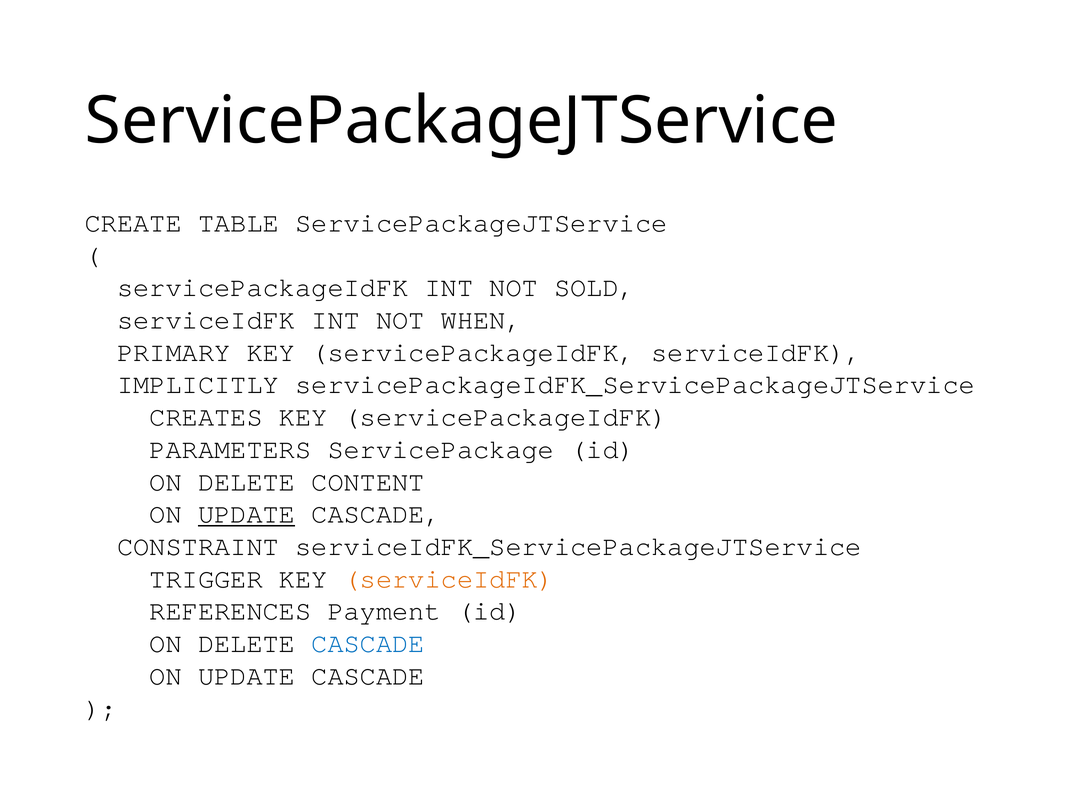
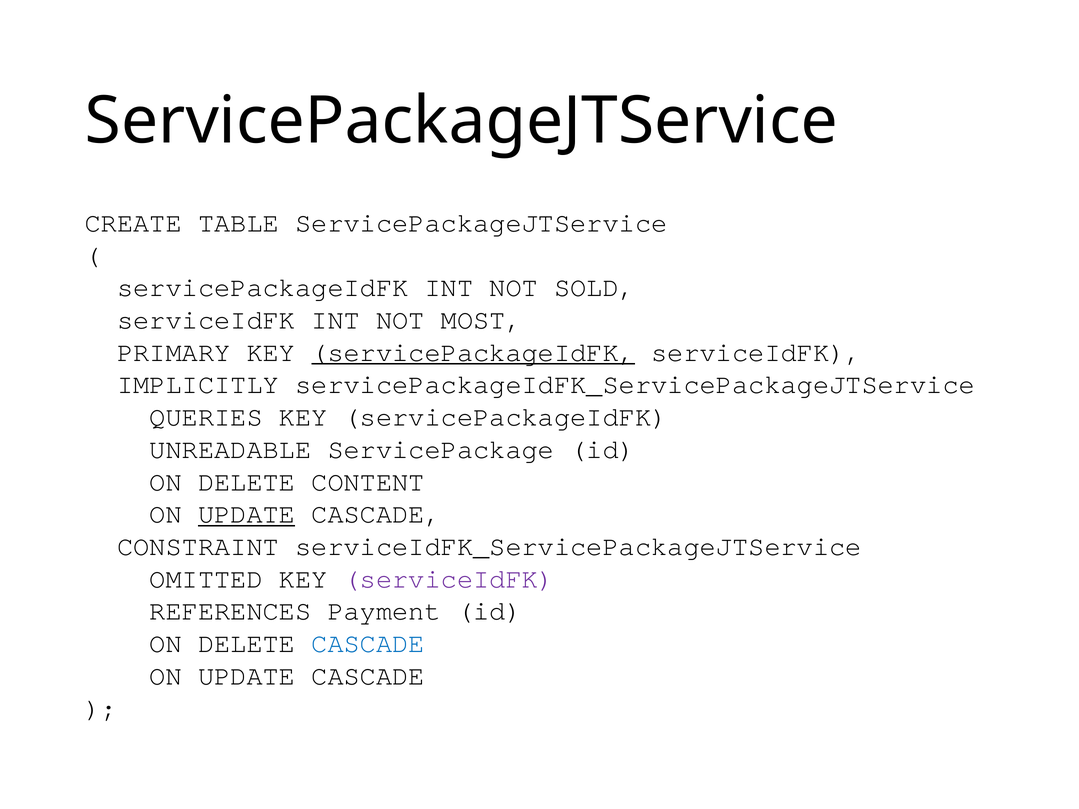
WHEN: WHEN -> MOST
servicePackageIdFK at (473, 352) underline: none -> present
CREATES: CREATES -> QUERIES
PARAMETERS: PARAMETERS -> UNREADABLE
TRIGGER: TRIGGER -> OMITTED
serviceIdFK at (449, 579) colour: orange -> purple
